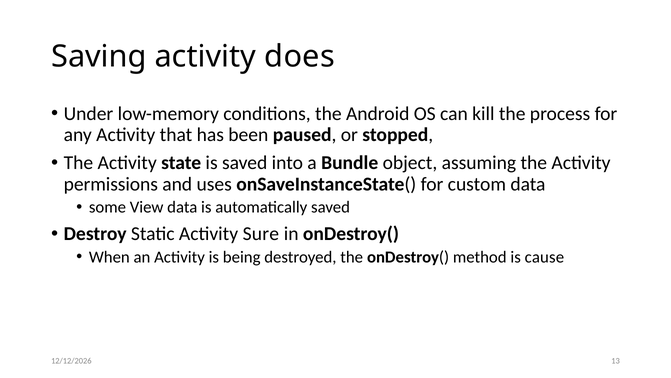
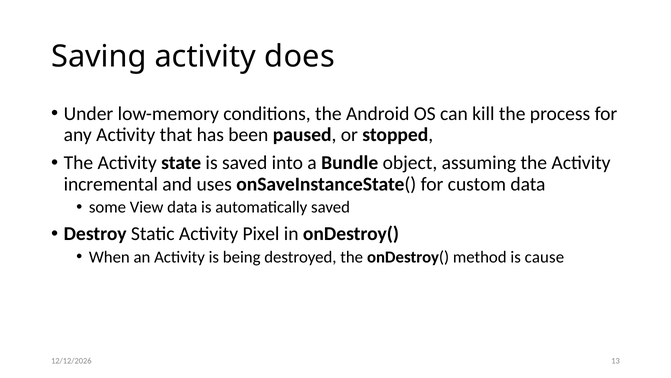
permissions: permissions -> incremental
Sure: Sure -> Pixel
